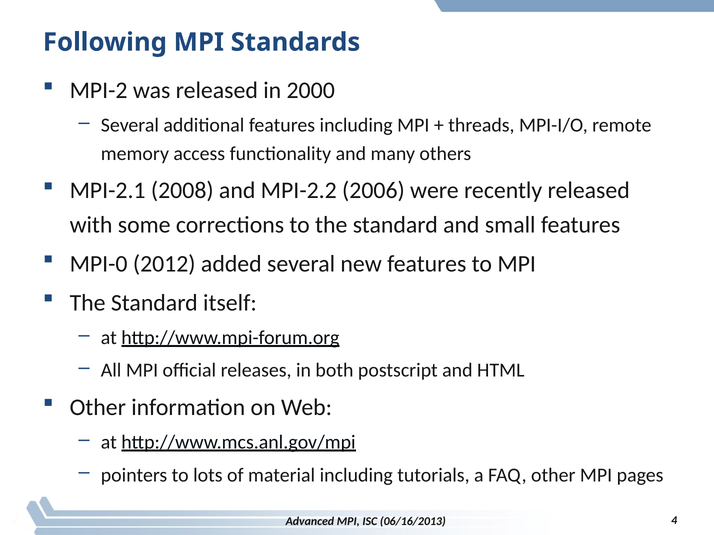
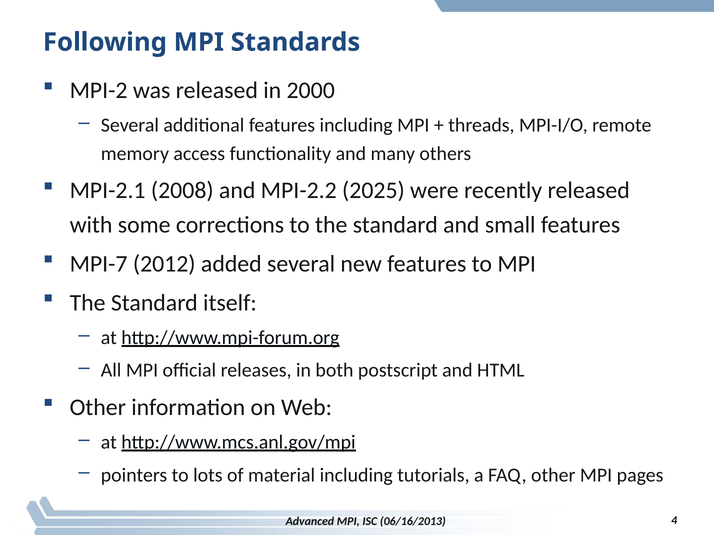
2006: 2006 -> 2025
MPI-0: MPI-0 -> MPI-7
